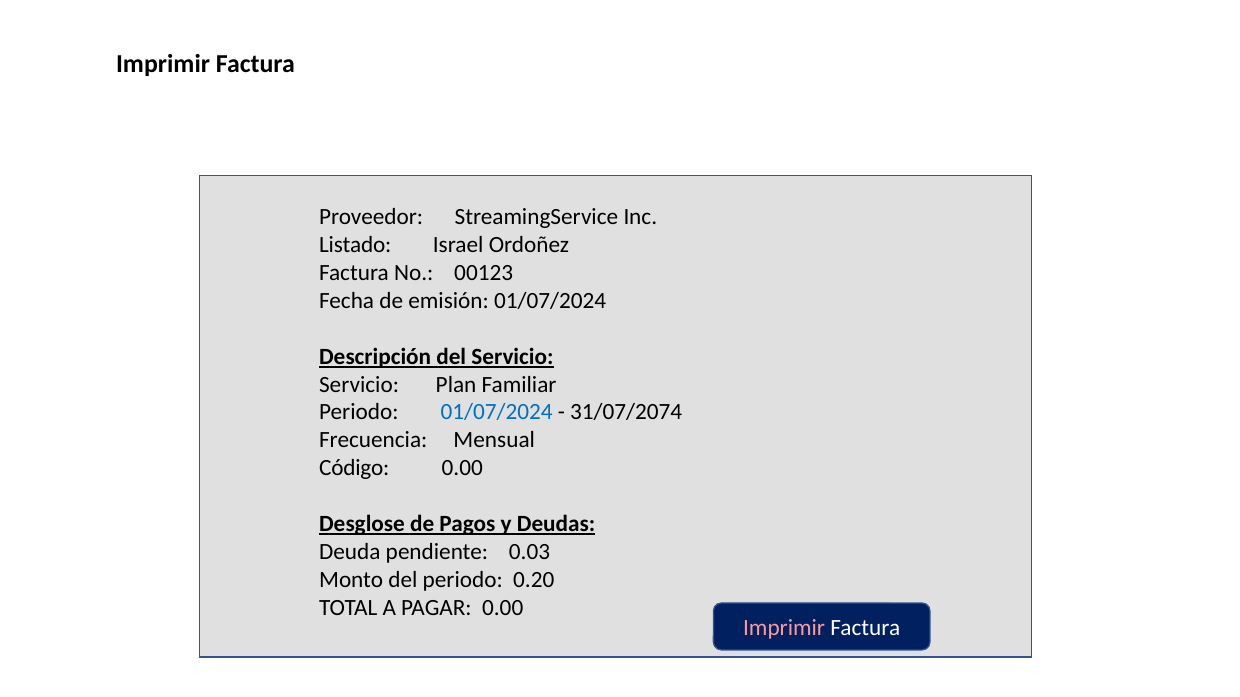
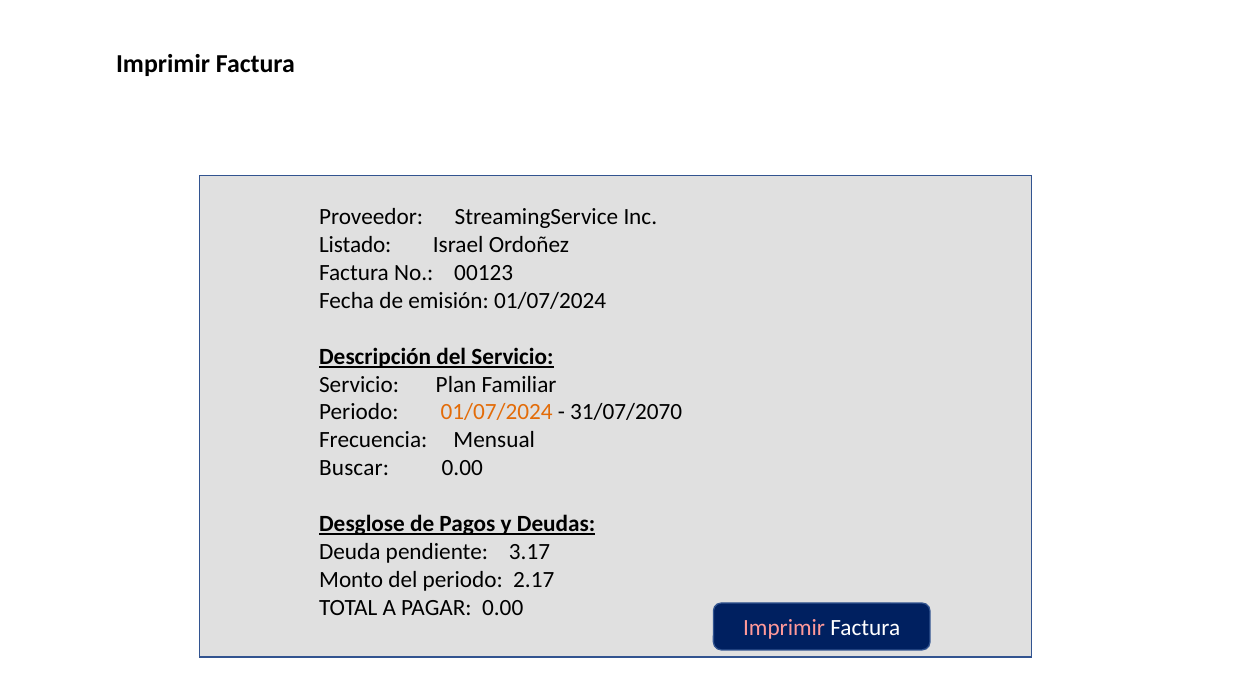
01/07/2024 at (497, 413) colour: blue -> orange
31/07/2074: 31/07/2074 -> 31/07/2070
Código: Código -> Buscar
0.03: 0.03 -> 3.17
0.20: 0.20 -> 2.17
